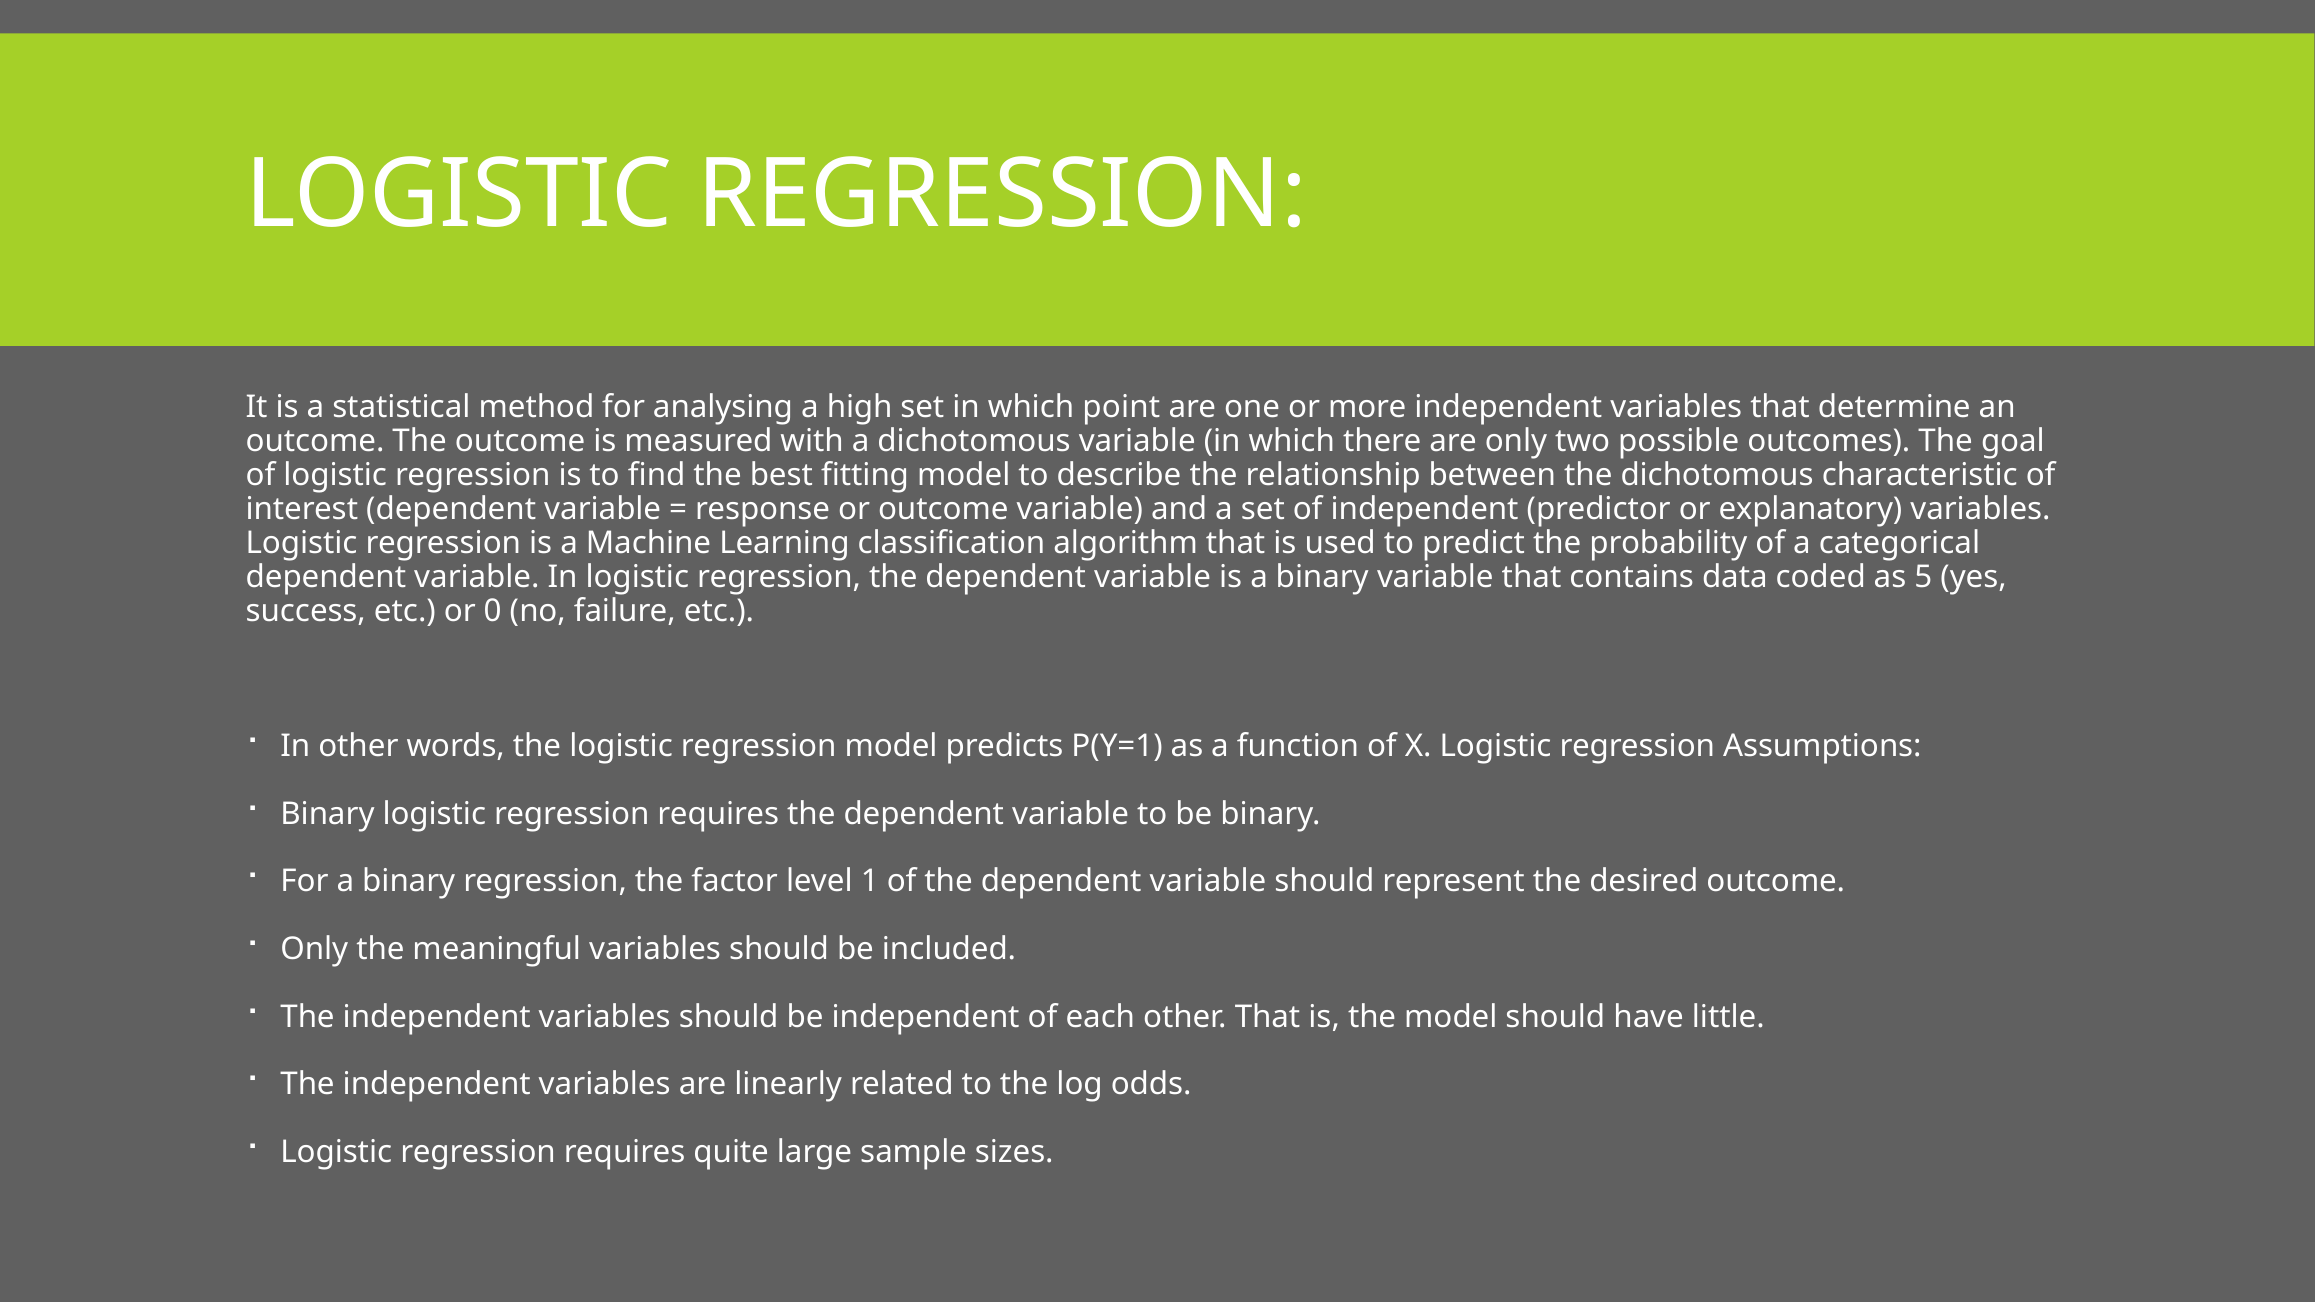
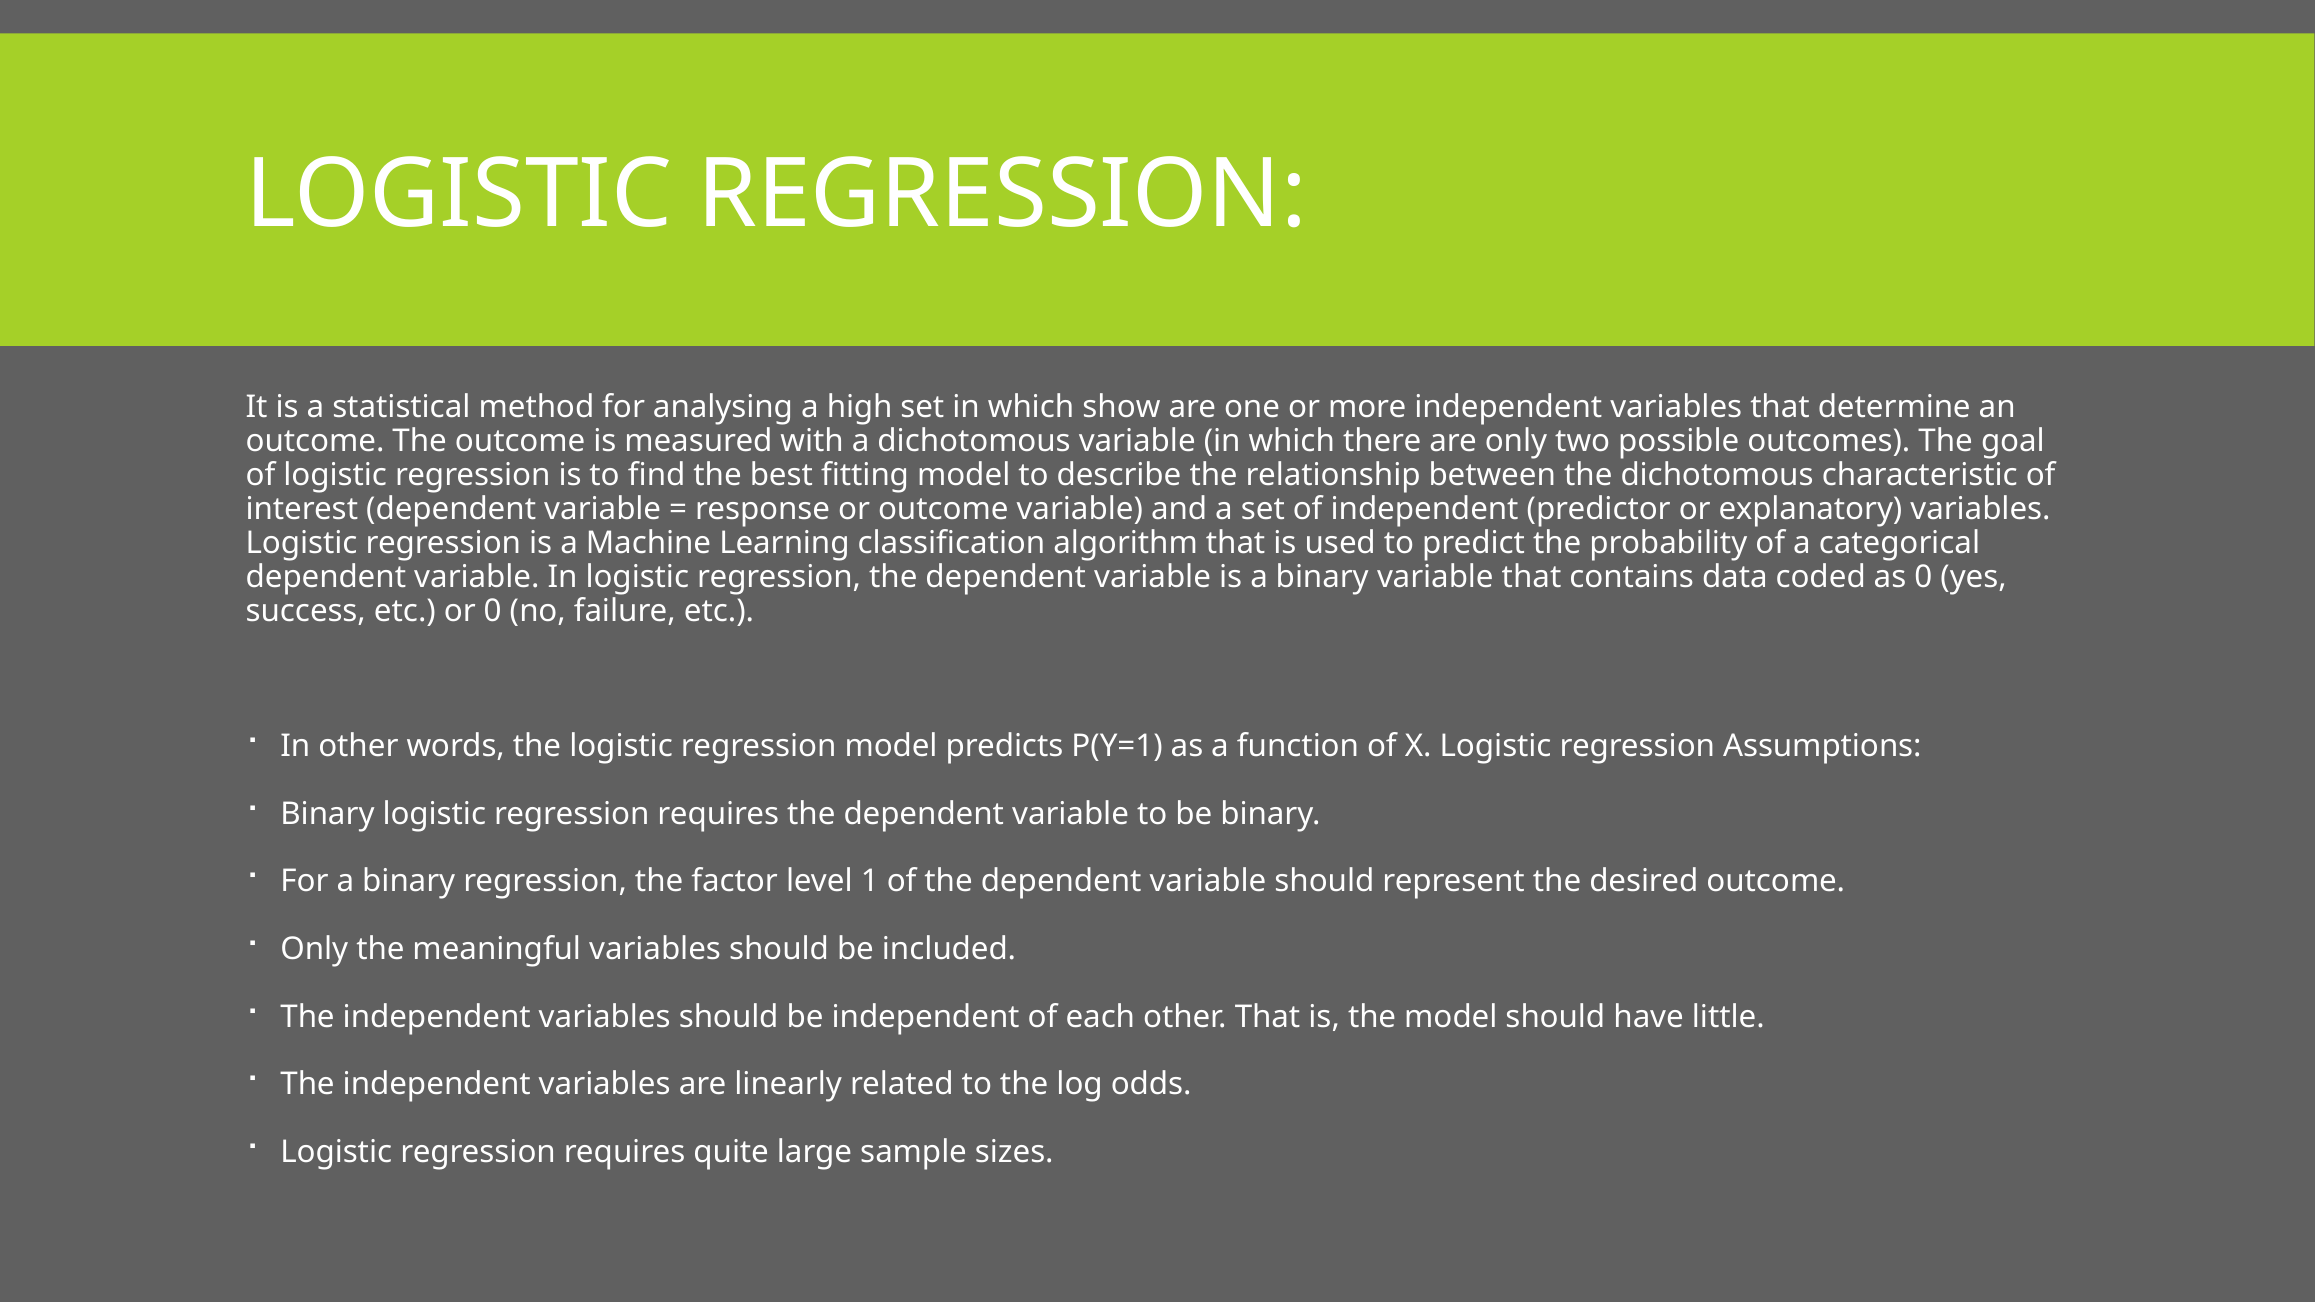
point: point -> show
as 5: 5 -> 0
